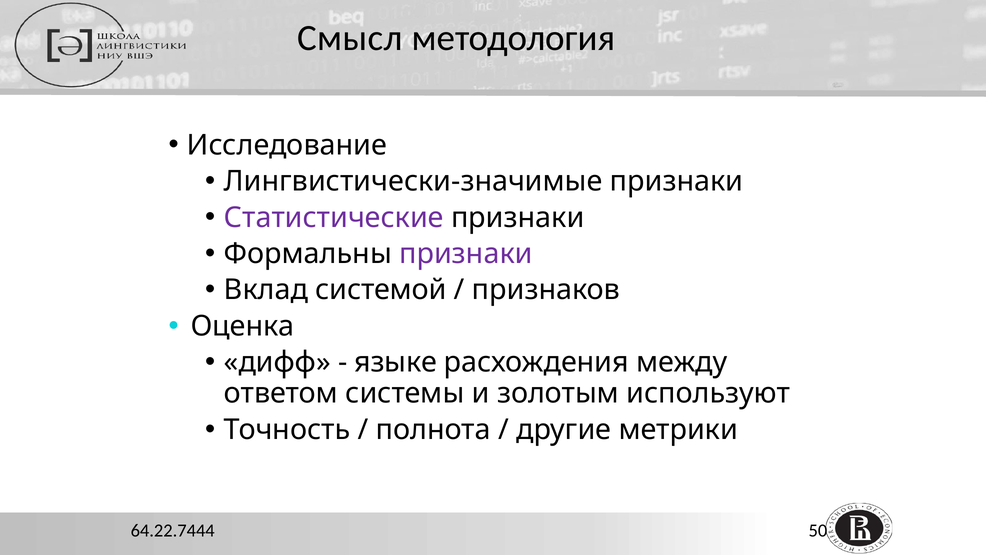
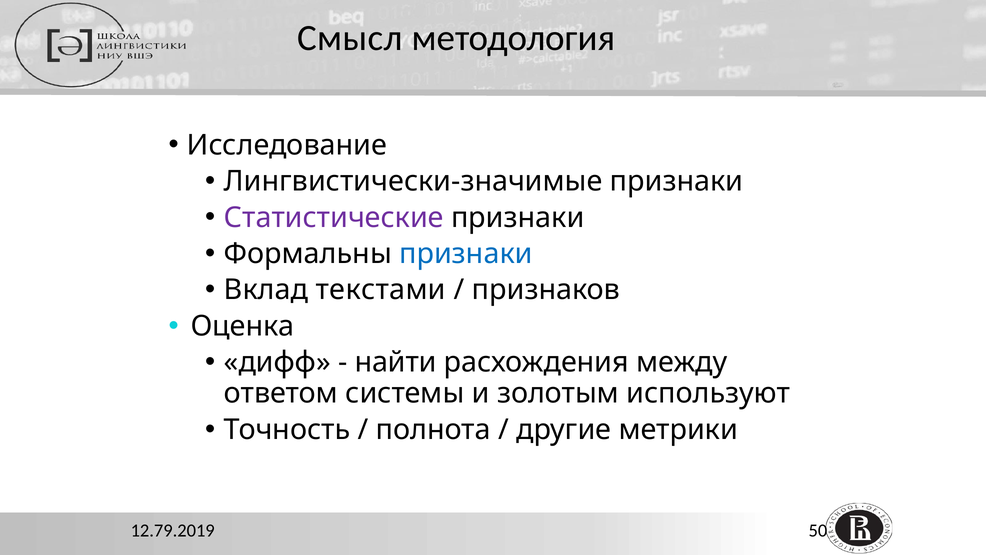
признаки at (466, 254) colour: purple -> blue
системой: системой -> текстами
языке: языке -> найти
64.22.7444: 64.22.7444 -> 12.79.2019
